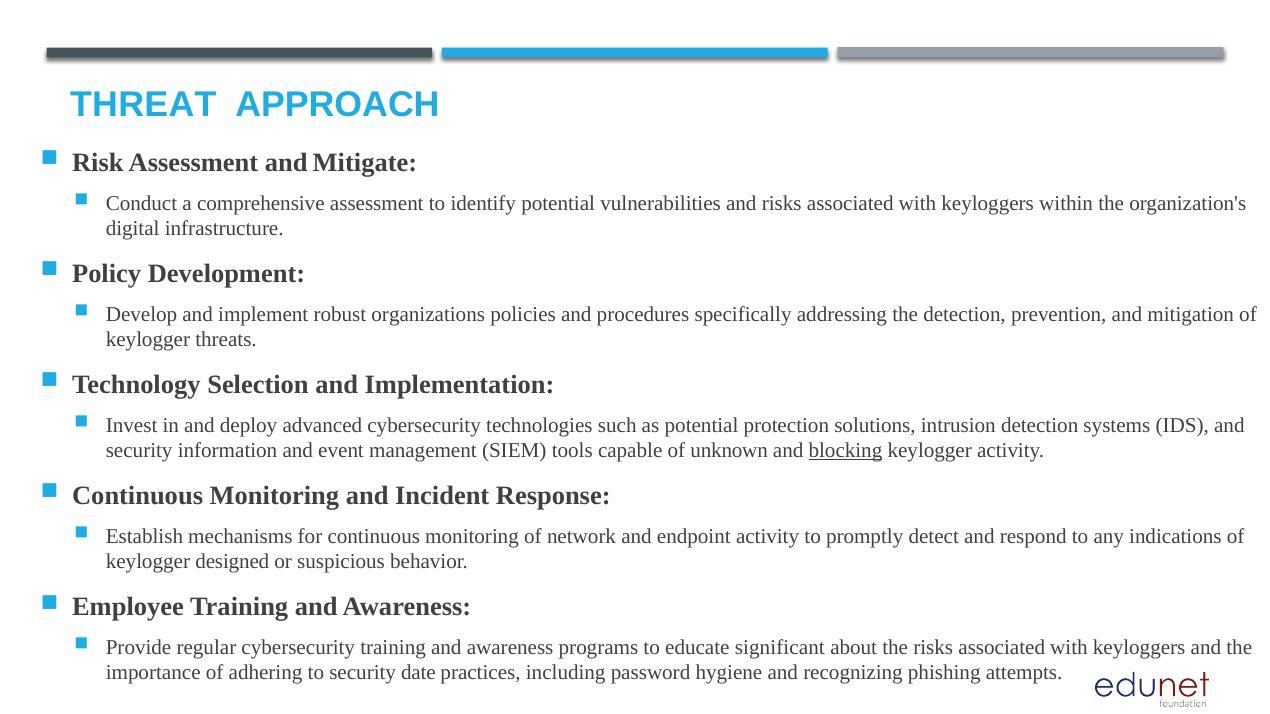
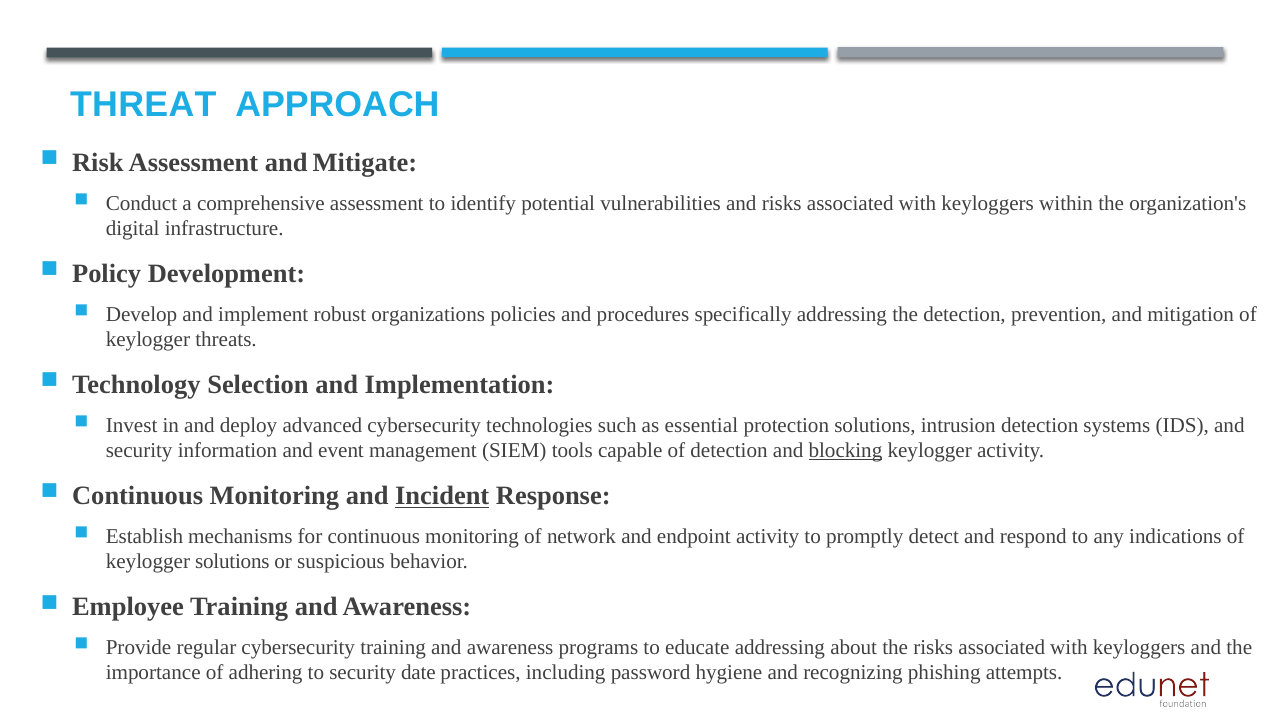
as potential: potential -> essential
of unknown: unknown -> detection
Incident underline: none -> present
keylogger designed: designed -> solutions
educate significant: significant -> addressing
